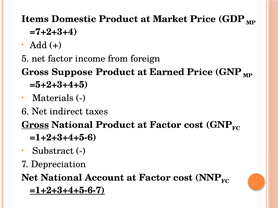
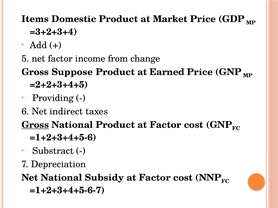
=7+2+3+4: =7+2+3+4 -> =3+2+3+4
foreign: foreign -> change
=5+2+3+4+5: =5+2+3+4+5 -> =2+2+3+4+5
Materials: Materials -> Providing
Account: Account -> Subsidy
=1+2+3+4+5-6-7 underline: present -> none
